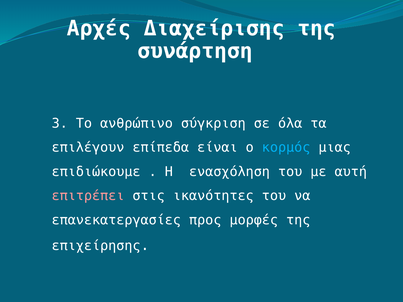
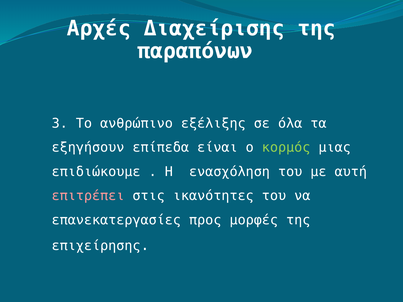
συνάρτηση: συνάρτηση -> παραπόνων
σύγκριση: σύγκριση -> εξέλιξης
επιλέγουν: επιλέγουν -> εξηγήσουν
κορμός colour: light blue -> light green
